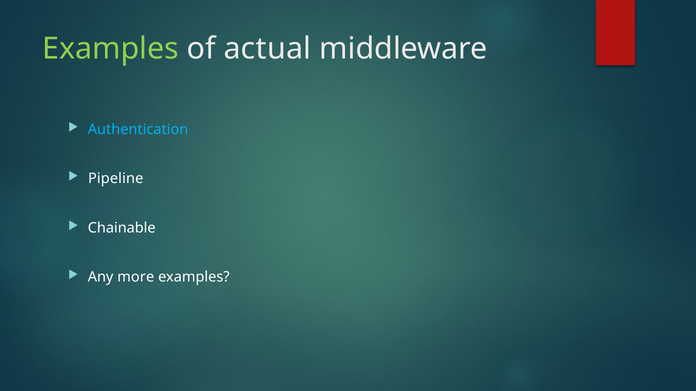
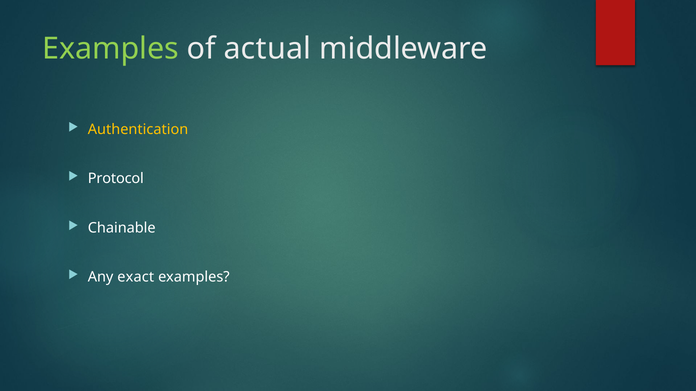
Authentication colour: light blue -> yellow
Pipeline: Pipeline -> Protocol
more: more -> exact
